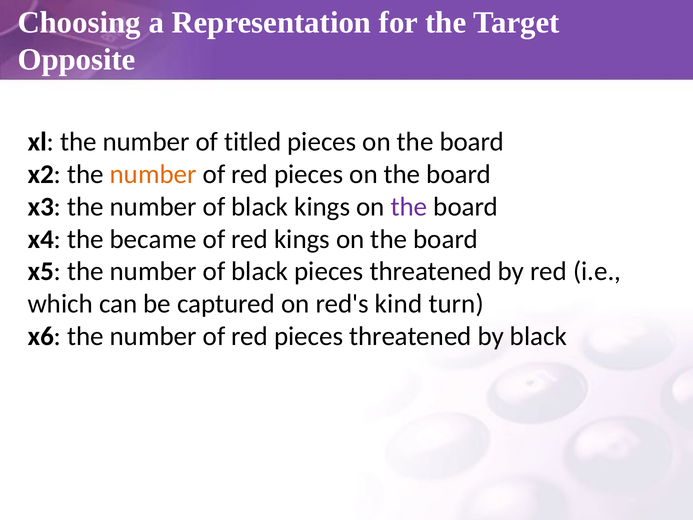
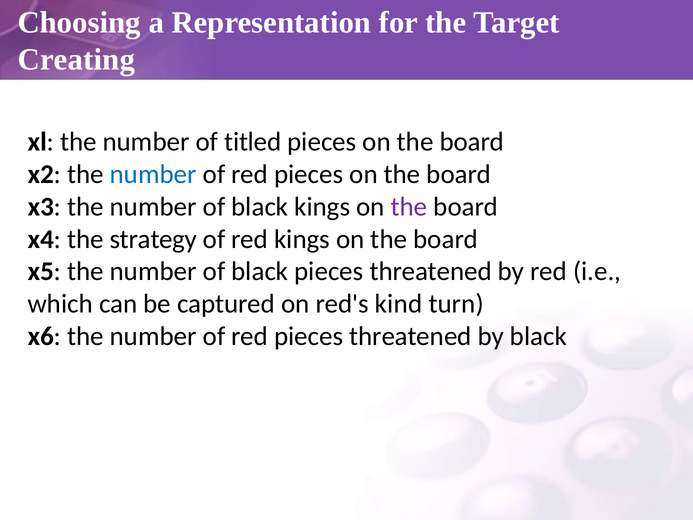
Opposite: Opposite -> Creating
number at (153, 174) colour: orange -> blue
became: became -> strategy
